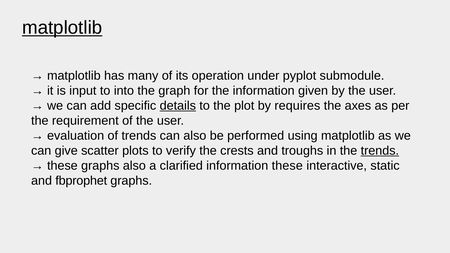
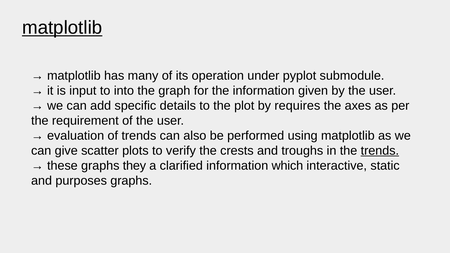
details underline: present -> none
graphs also: also -> they
information these: these -> which
fbprophet: fbprophet -> purposes
